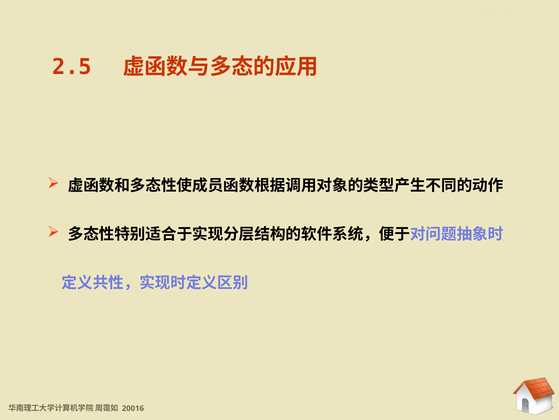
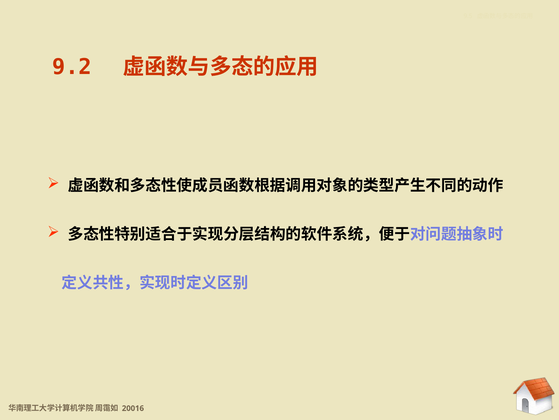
2.5: 2.5 -> 9.2
